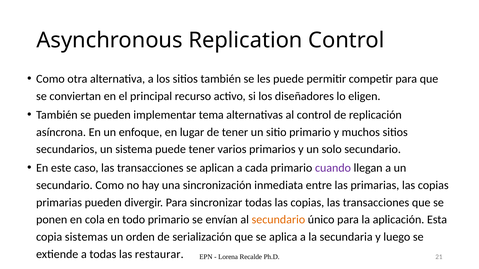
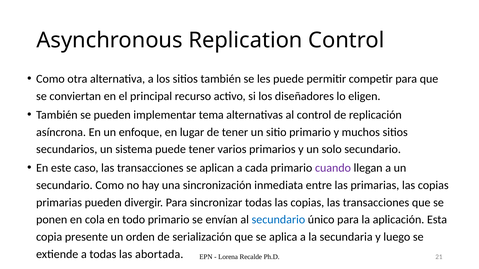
secundario at (278, 220) colour: orange -> blue
sistemas: sistemas -> presente
restaurar: restaurar -> abortada
